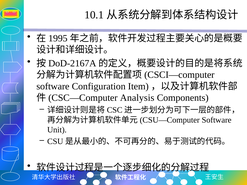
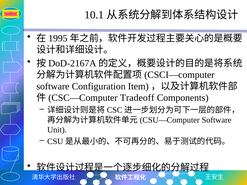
Analysis: Analysis -> Tradeoff
